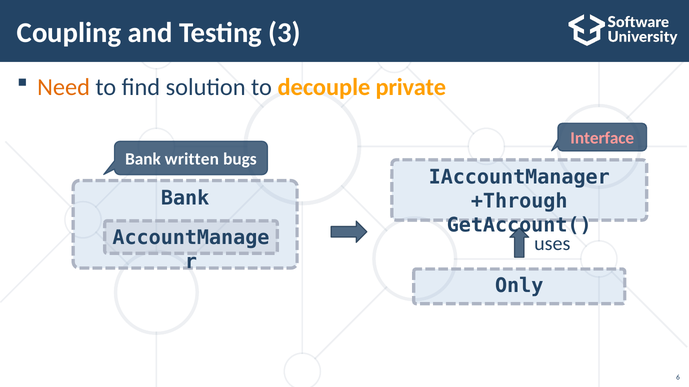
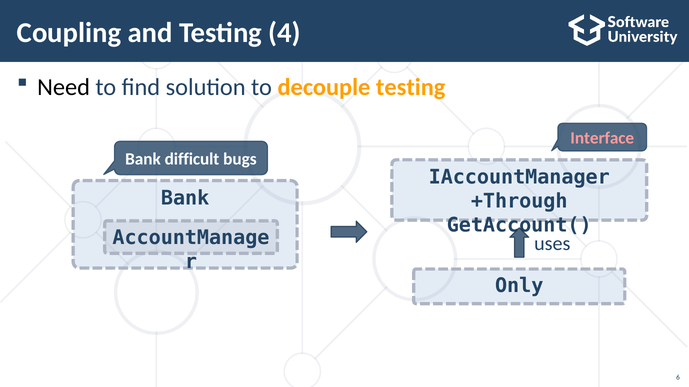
3: 3 -> 4
Need colour: orange -> black
decouple private: private -> testing
written: written -> difficult
